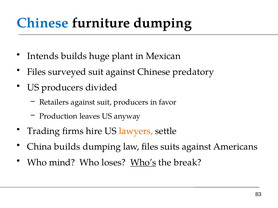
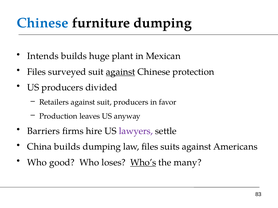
against at (121, 72) underline: none -> present
predatory: predatory -> protection
Trading: Trading -> Barriers
lawyers colour: orange -> purple
mind: mind -> good
break: break -> many
